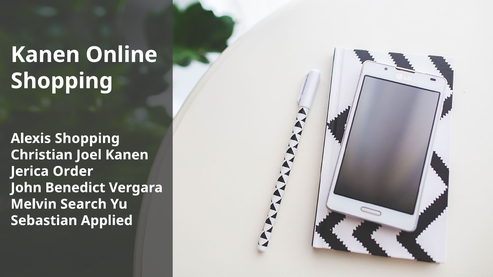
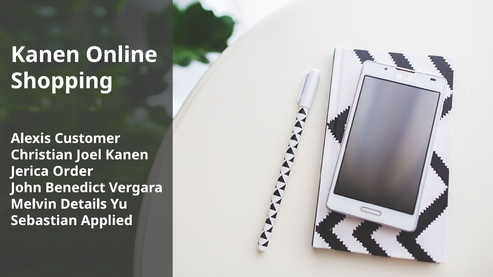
Alexis Shopping: Shopping -> Customer
Search: Search -> Details
